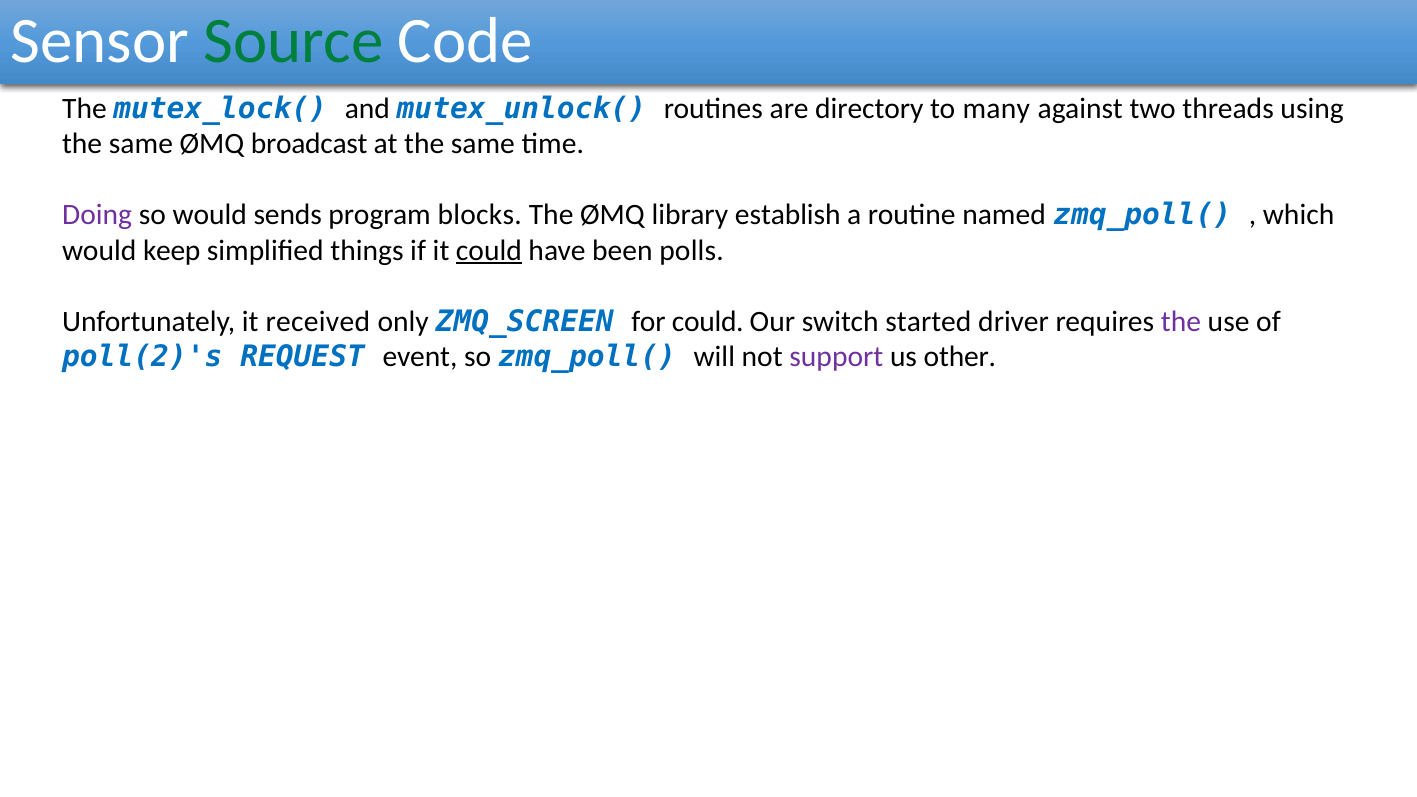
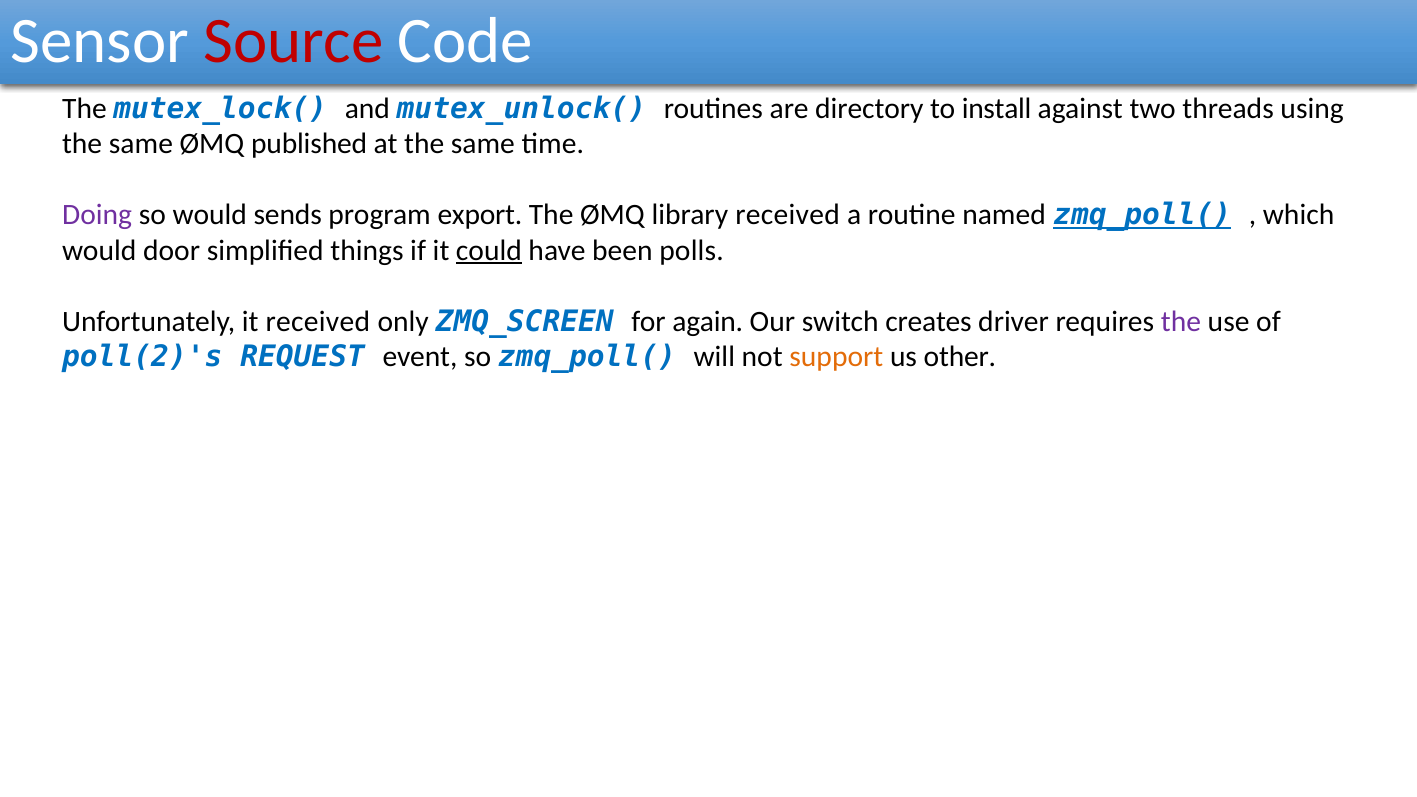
Source colour: green -> red
many: many -> install
broadcast: broadcast -> published
blocks: blocks -> export
library establish: establish -> received
zmq_poll( at (1142, 215) underline: none -> present
keep: keep -> door
for could: could -> again
started: started -> creates
support colour: purple -> orange
